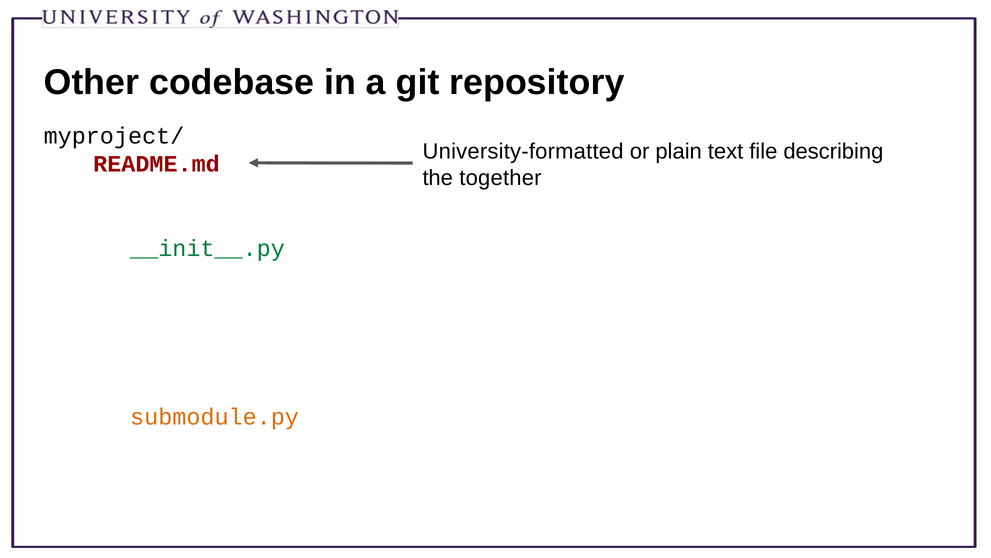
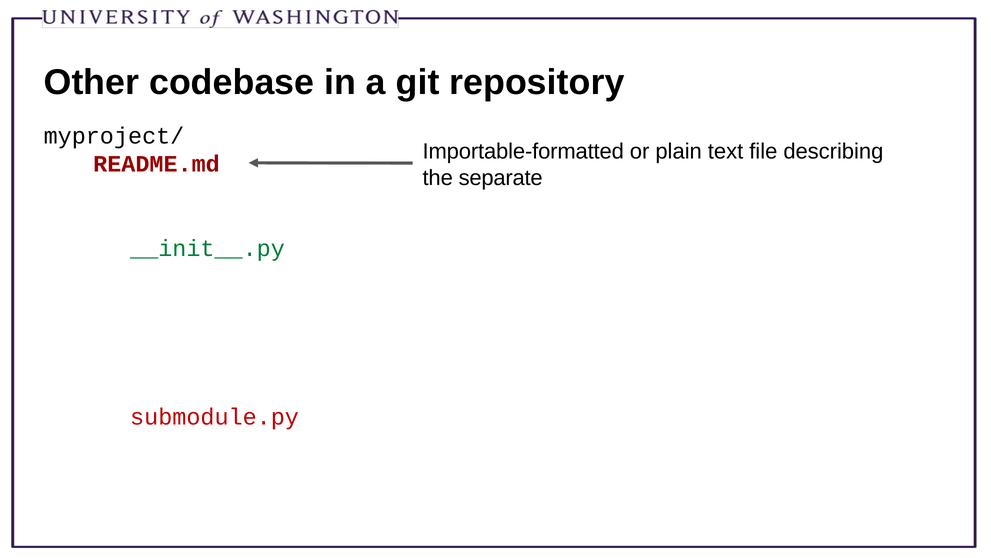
University-formatted: University-formatted -> Importable-formatted
together: together -> separate
submodule.py colour: orange -> red
